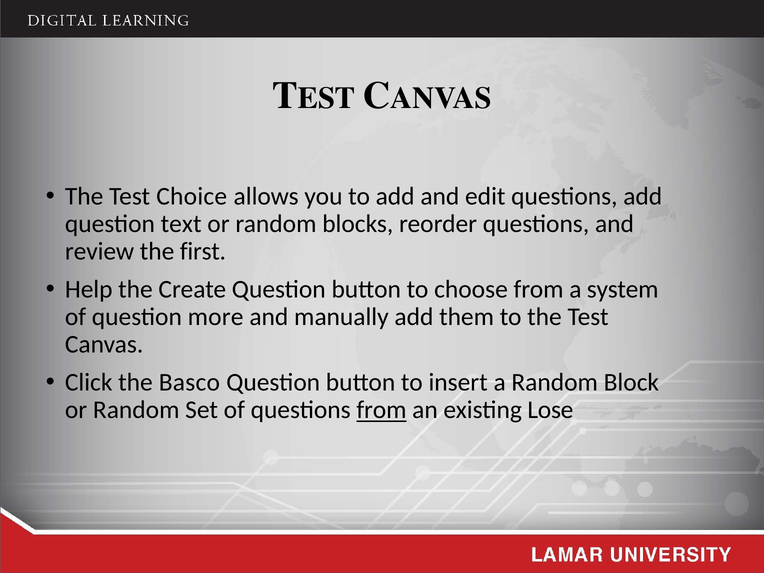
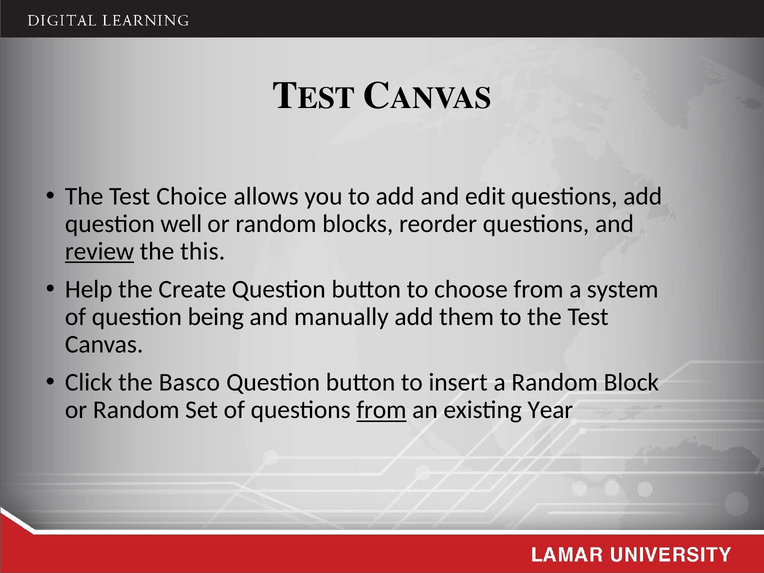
text: text -> well
review underline: none -> present
first: first -> this
more: more -> being
Lose: Lose -> Year
